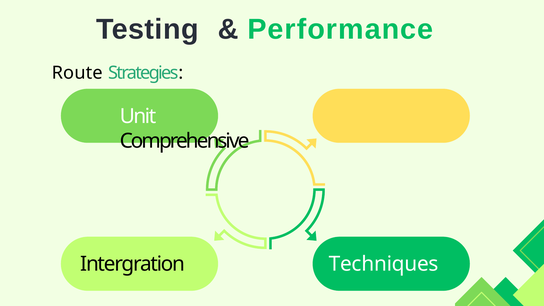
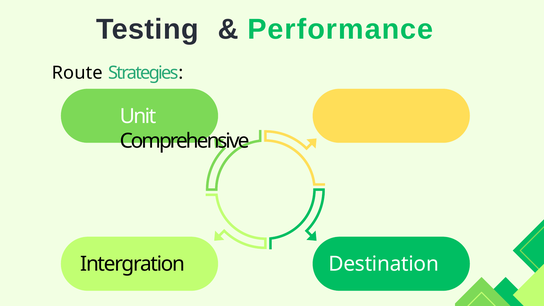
Techniques: Techniques -> Destination
